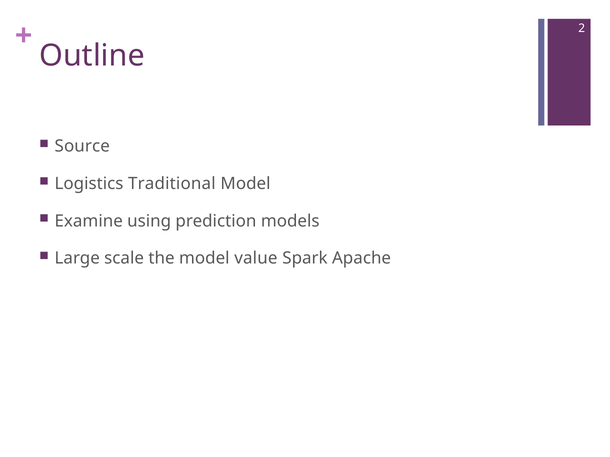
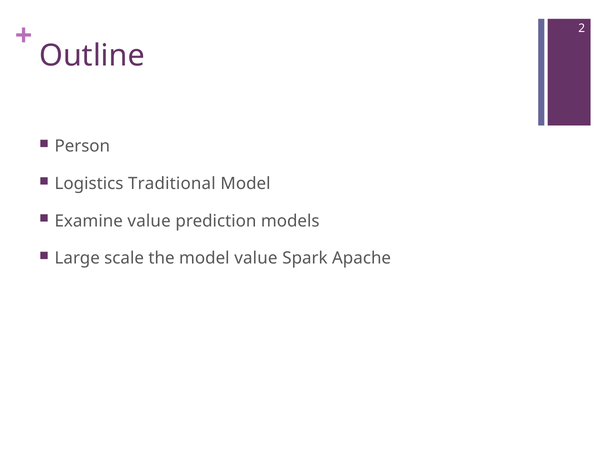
Source: Source -> Person
Examine using: using -> value
